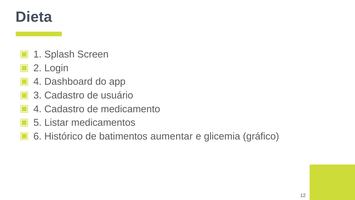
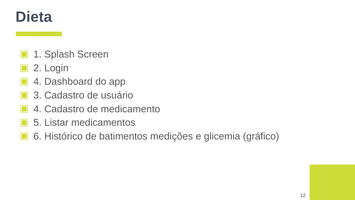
aumentar: aumentar -> medições
